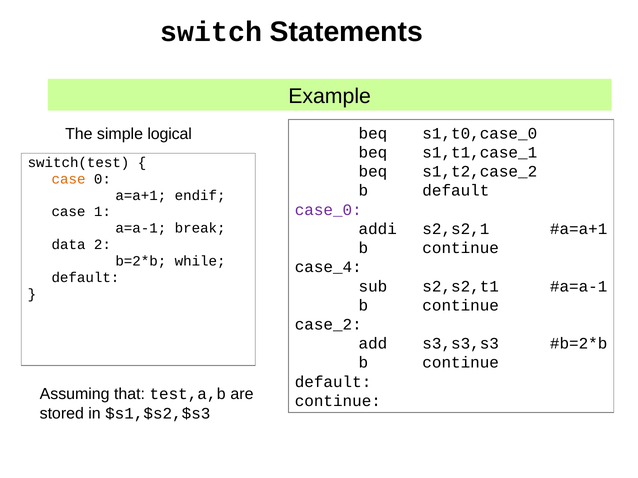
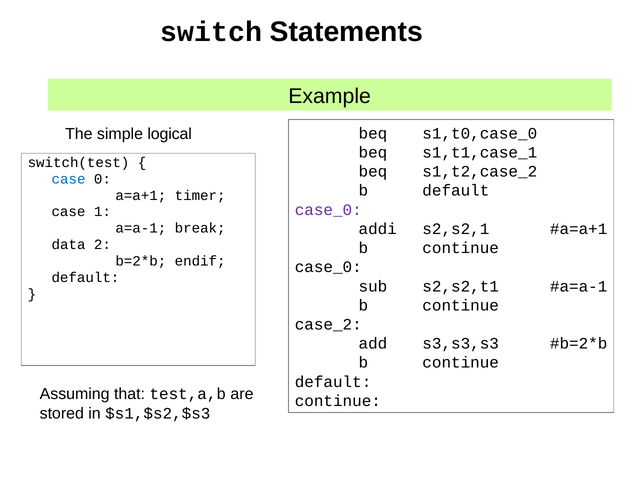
case at (69, 179) colour: orange -> blue
endif: endif -> timer
while: while -> endif
case_4 at (328, 267): case_4 -> case_0
